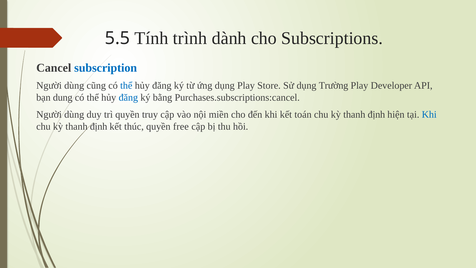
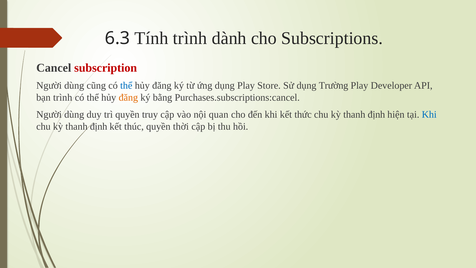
5.5: 5.5 -> 6.3
subscription colour: blue -> red
bạn dung: dung -> trình
đăng at (128, 98) colour: blue -> orange
miền: miền -> quan
toán: toán -> thức
free: free -> thời
